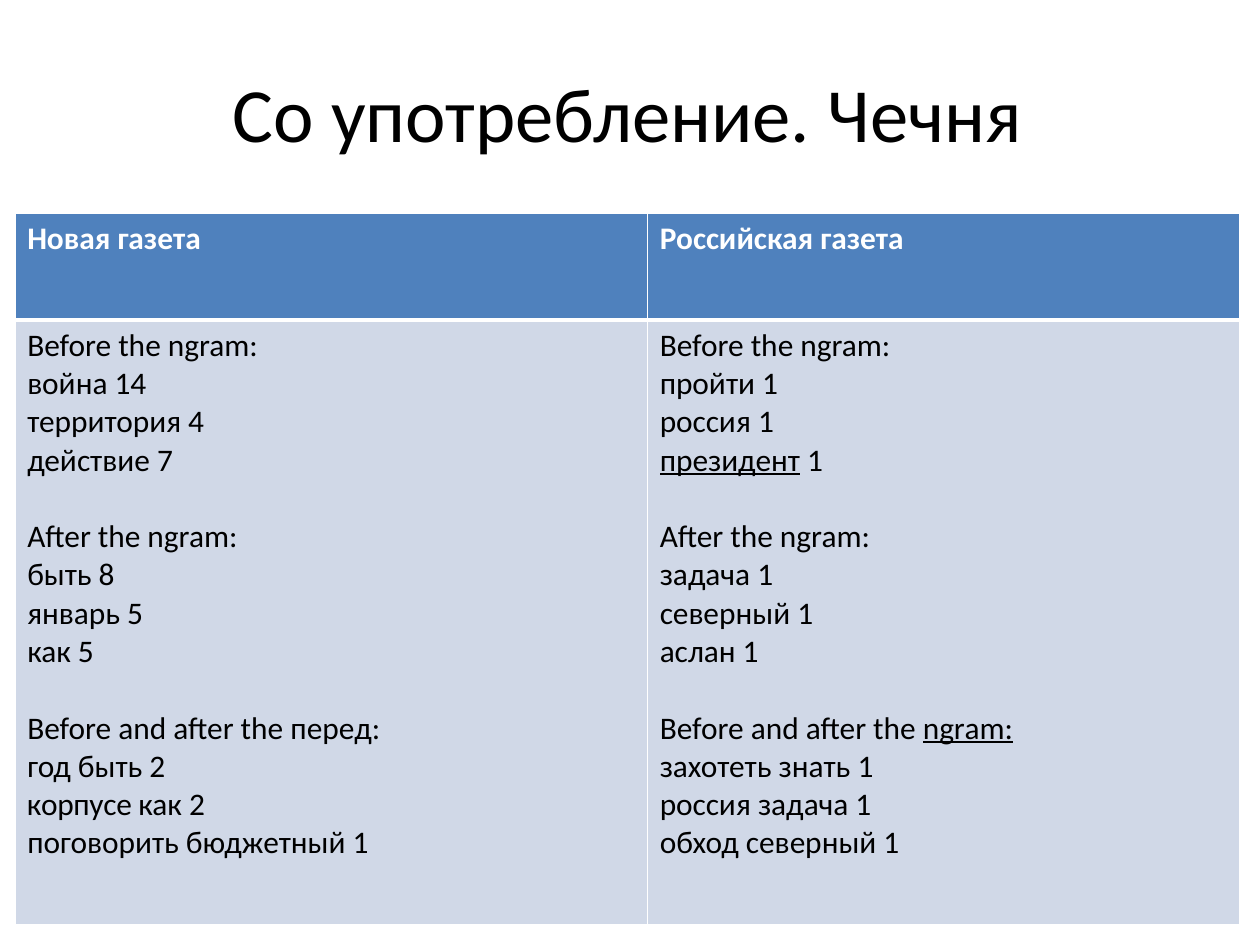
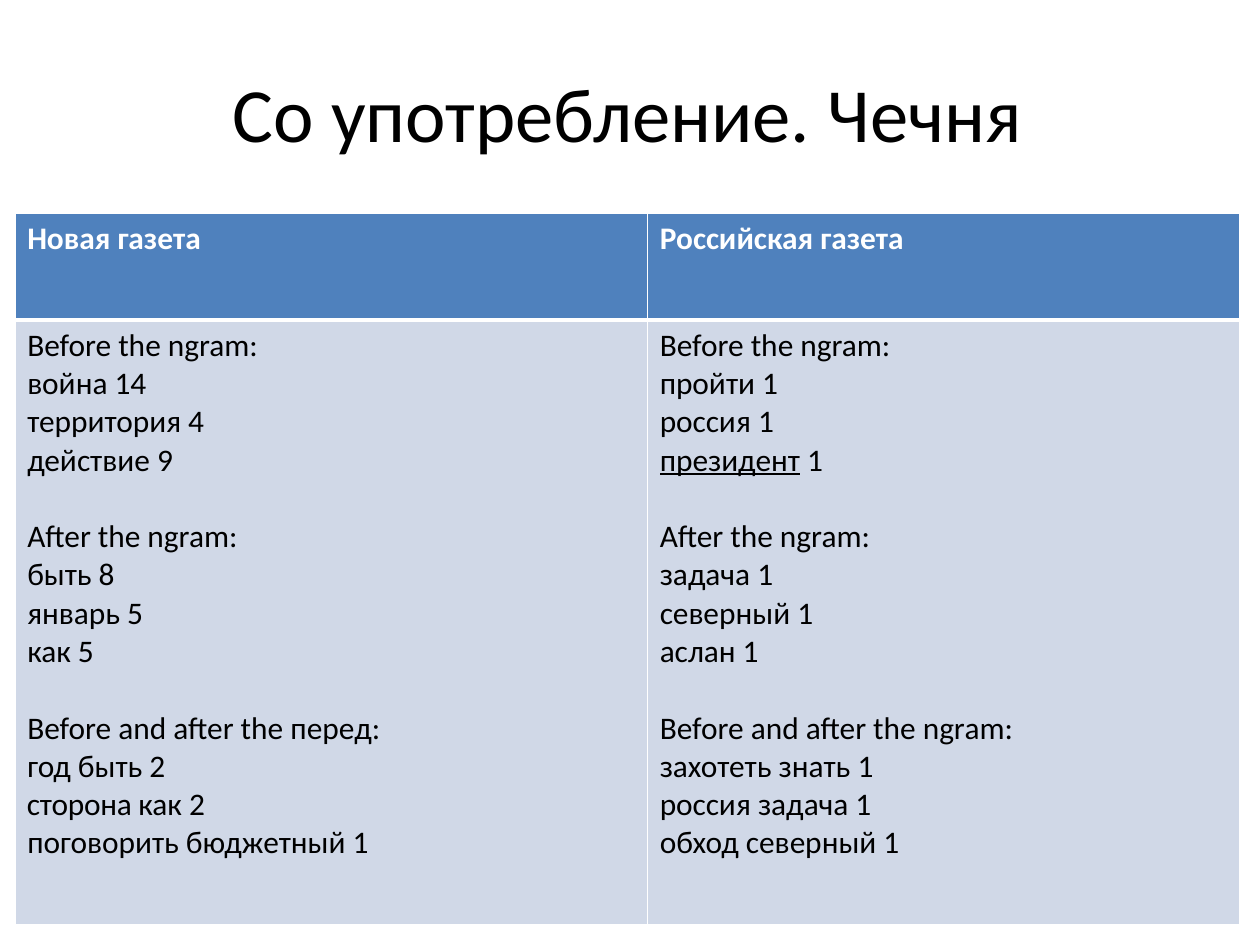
7: 7 -> 9
ngram at (968, 729) underline: present -> none
корпусе: корпусе -> сторона
